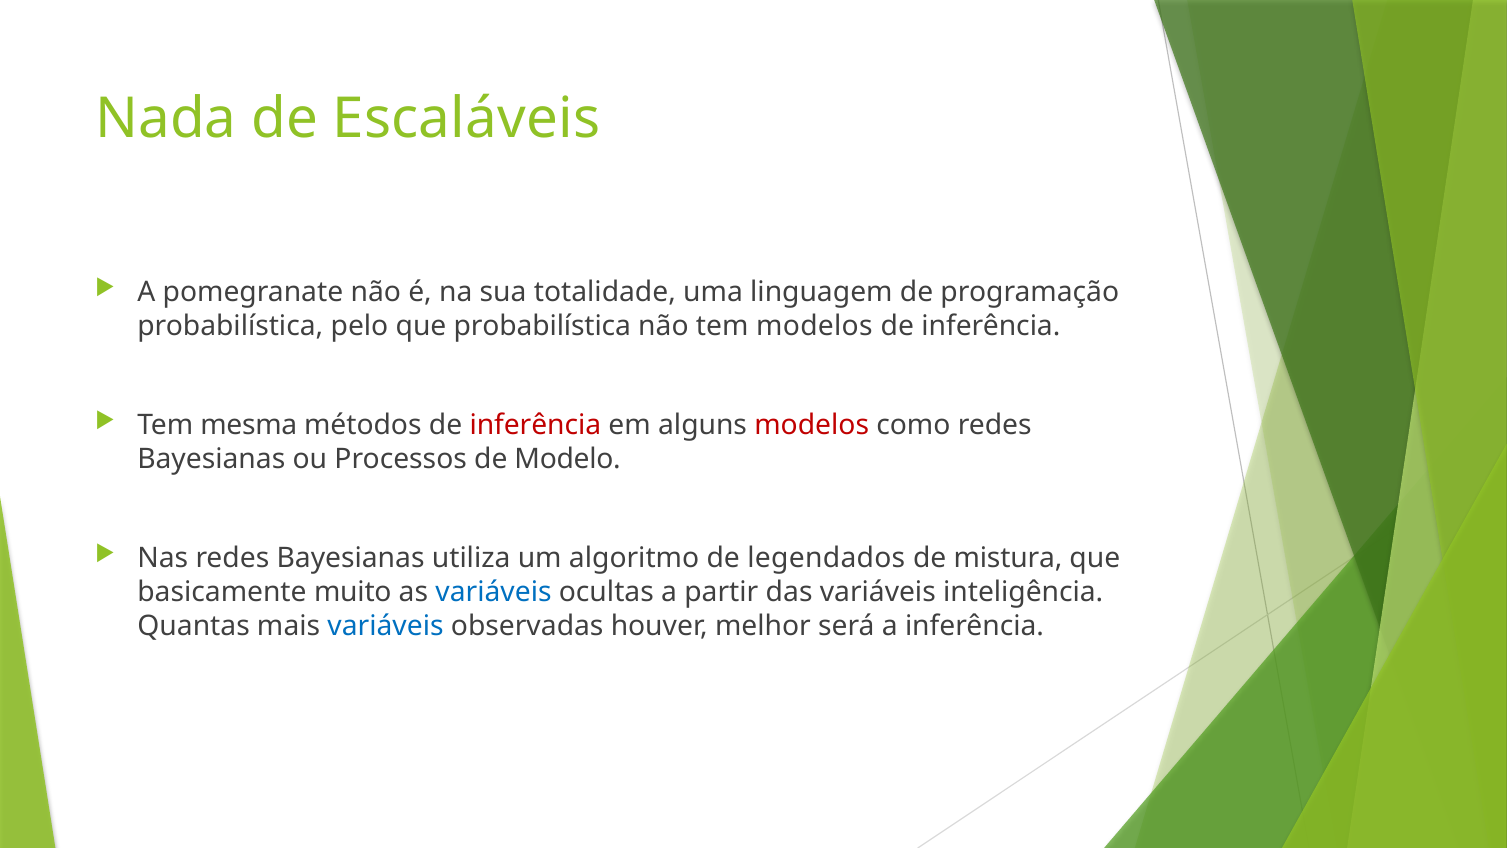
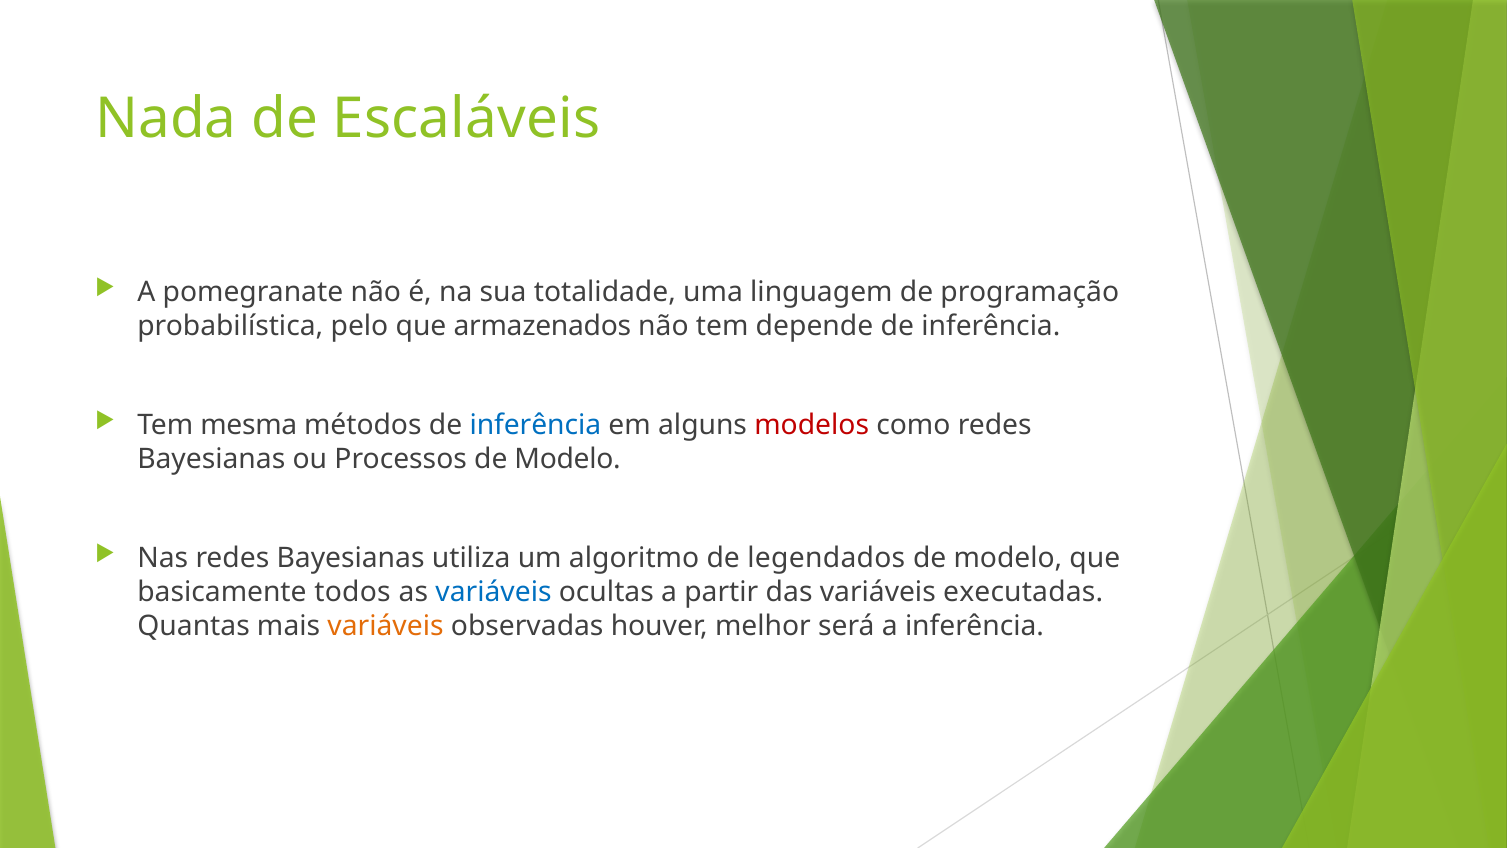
que probabilística: probabilística -> armazenados
tem modelos: modelos -> depende
inferência at (535, 425) colour: red -> blue
mistura at (1008, 558): mistura -> modelo
muito: muito -> todos
inteligência: inteligência -> executadas
variáveis at (386, 626) colour: blue -> orange
